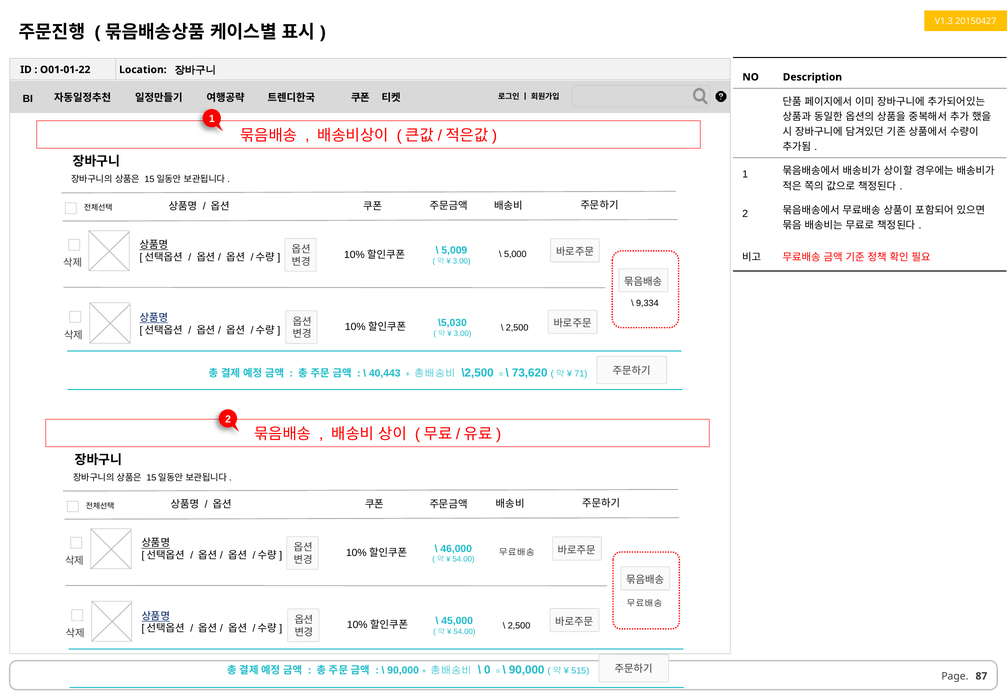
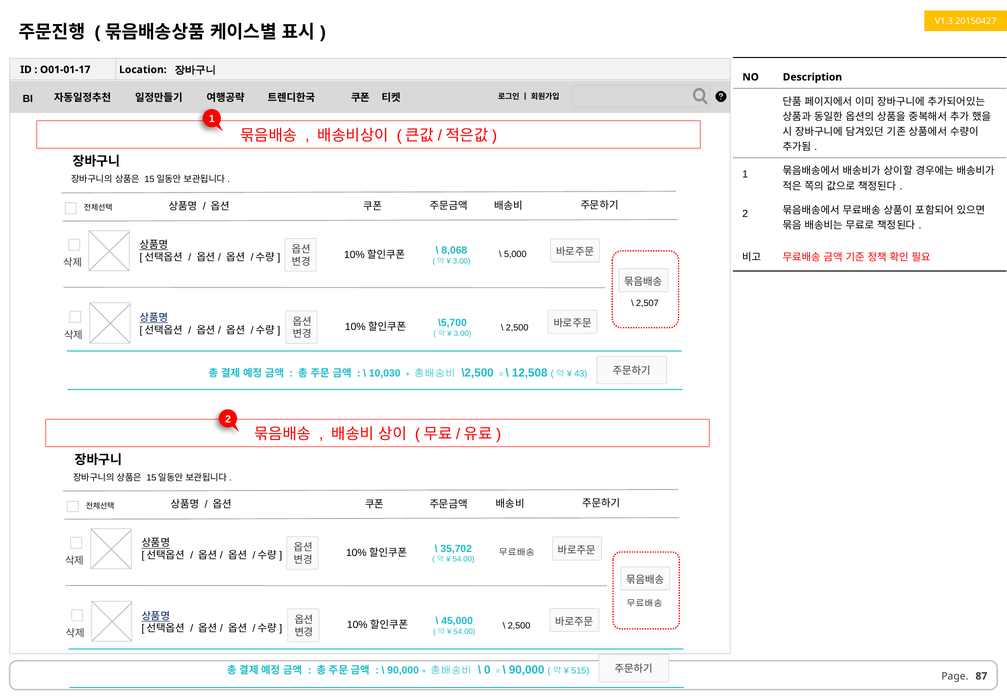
O01-01-22: O01-01-22 -> O01-01-17
5,009: 5,009 -> 8,068
9,334: 9,334 -> 2,507
\5,030: \5,030 -> \5,700
40,443: 40,443 -> 10,030
73,620: 73,620 -> 12,508
71: 71 -> 43
46,000: 46,000 -> 35,702
